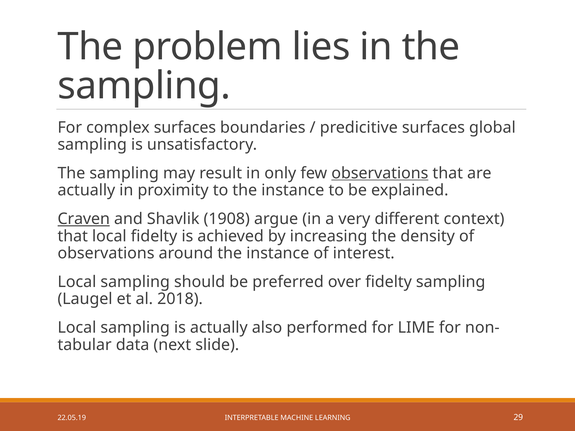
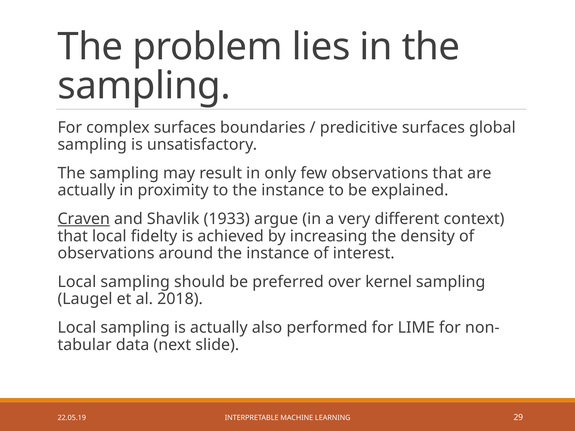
observations at (380, 173) underline: present -> none
1908: 1908 -> 1933
over fidelty: fidelty -> kernel
